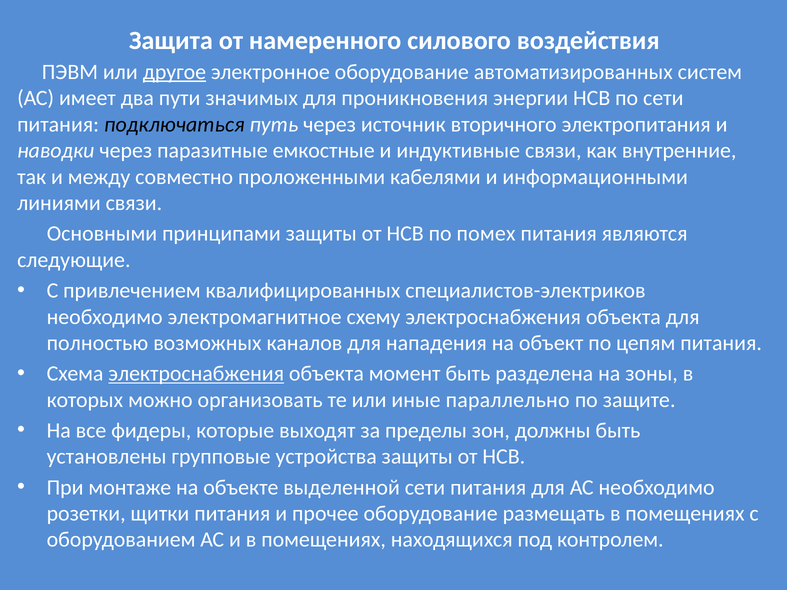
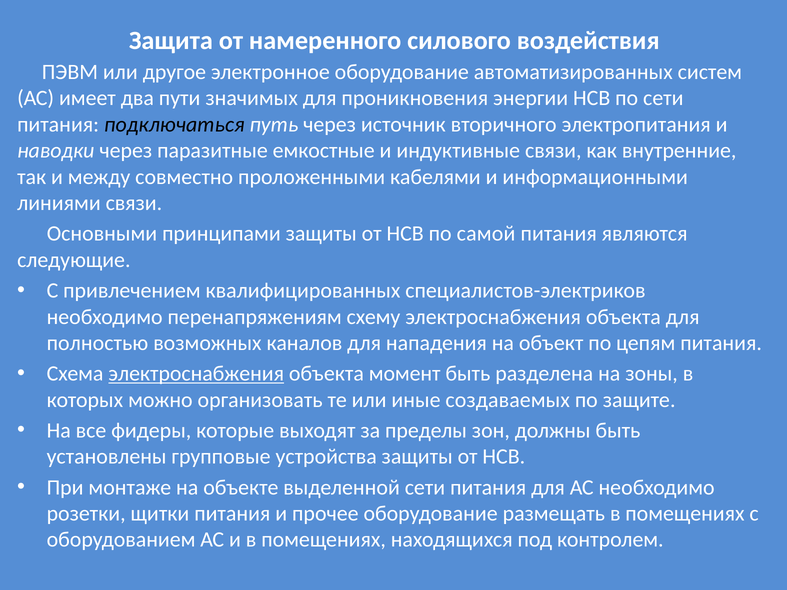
другое underline: present -> none
помех: помех -> самой
электромагнитное: электромагнитное -> перенапряжениям
параллельно: параллельно -> создаваемых
